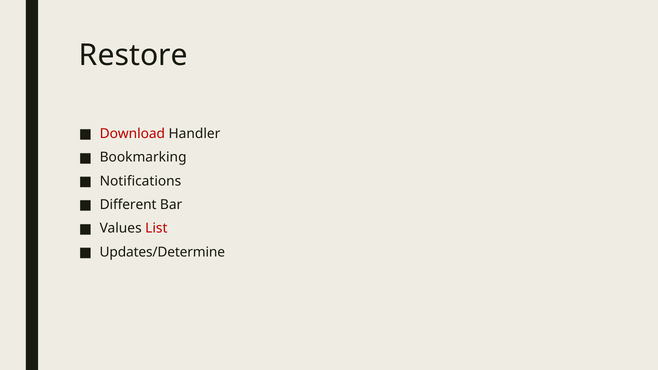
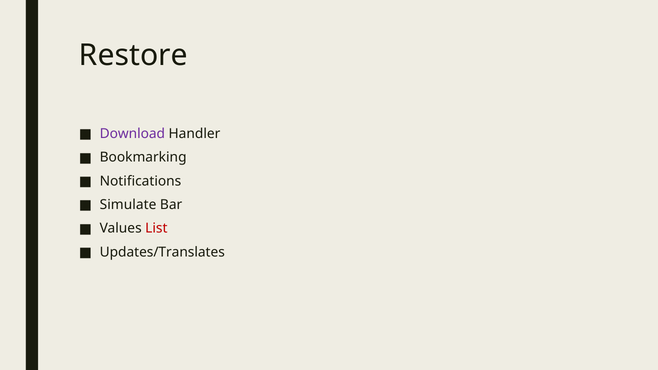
Download colour: red -> purple
Different: Different -> Simulate
Updates/Determine: Updates/Determine -> Updates/Translates
